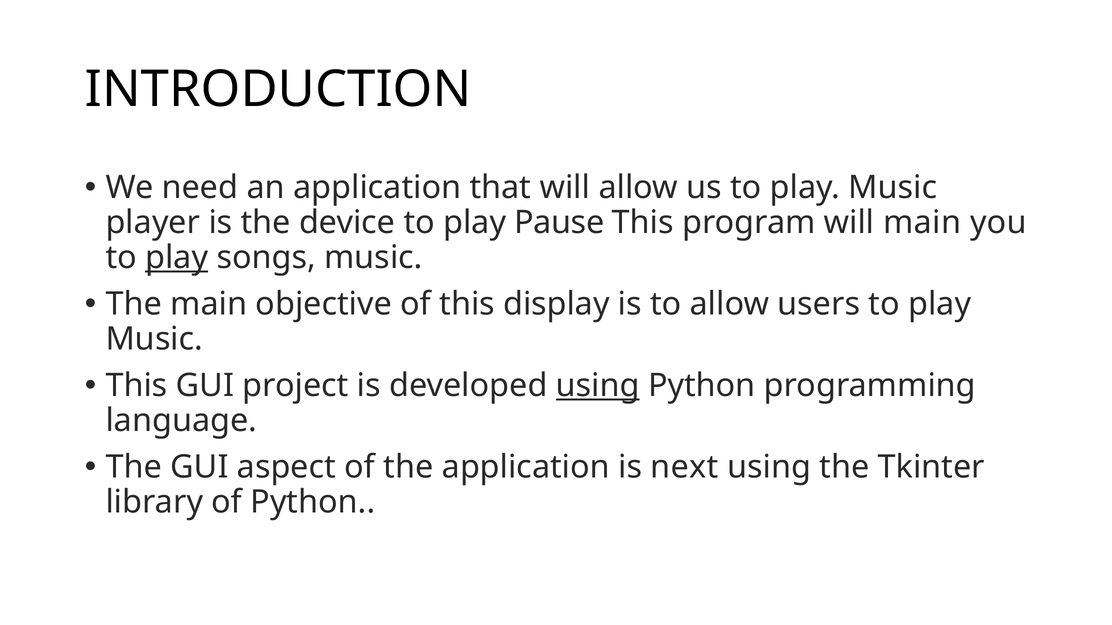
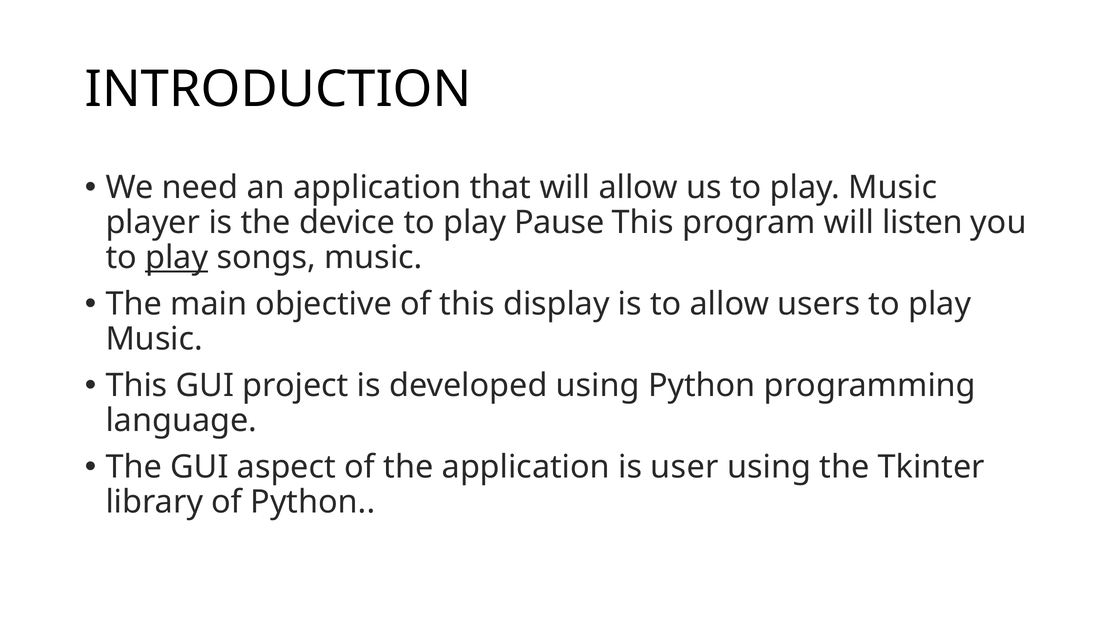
will main: main -> listen
using at (598, 386) underline: present -> none
next: next -> user
